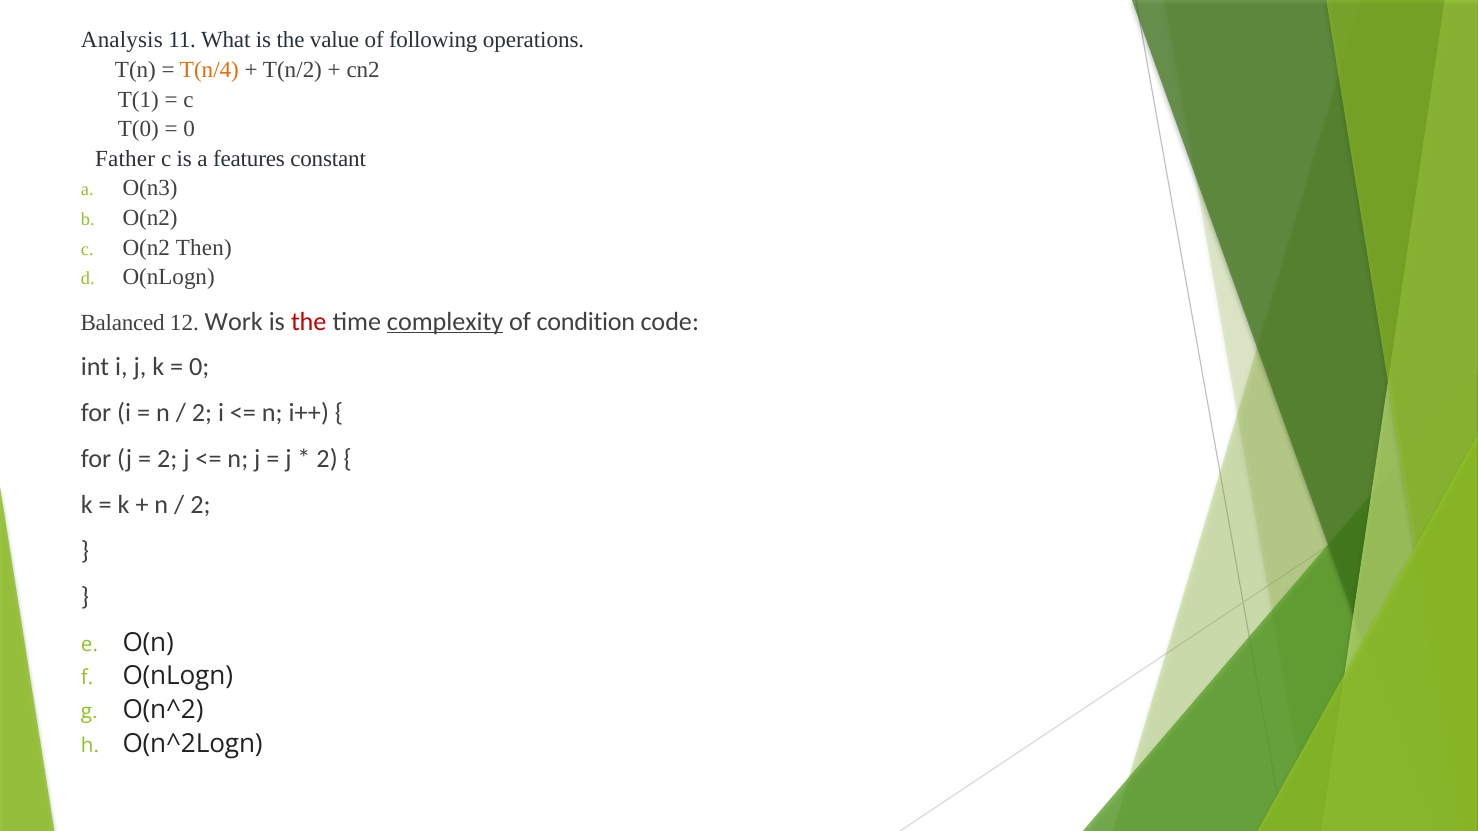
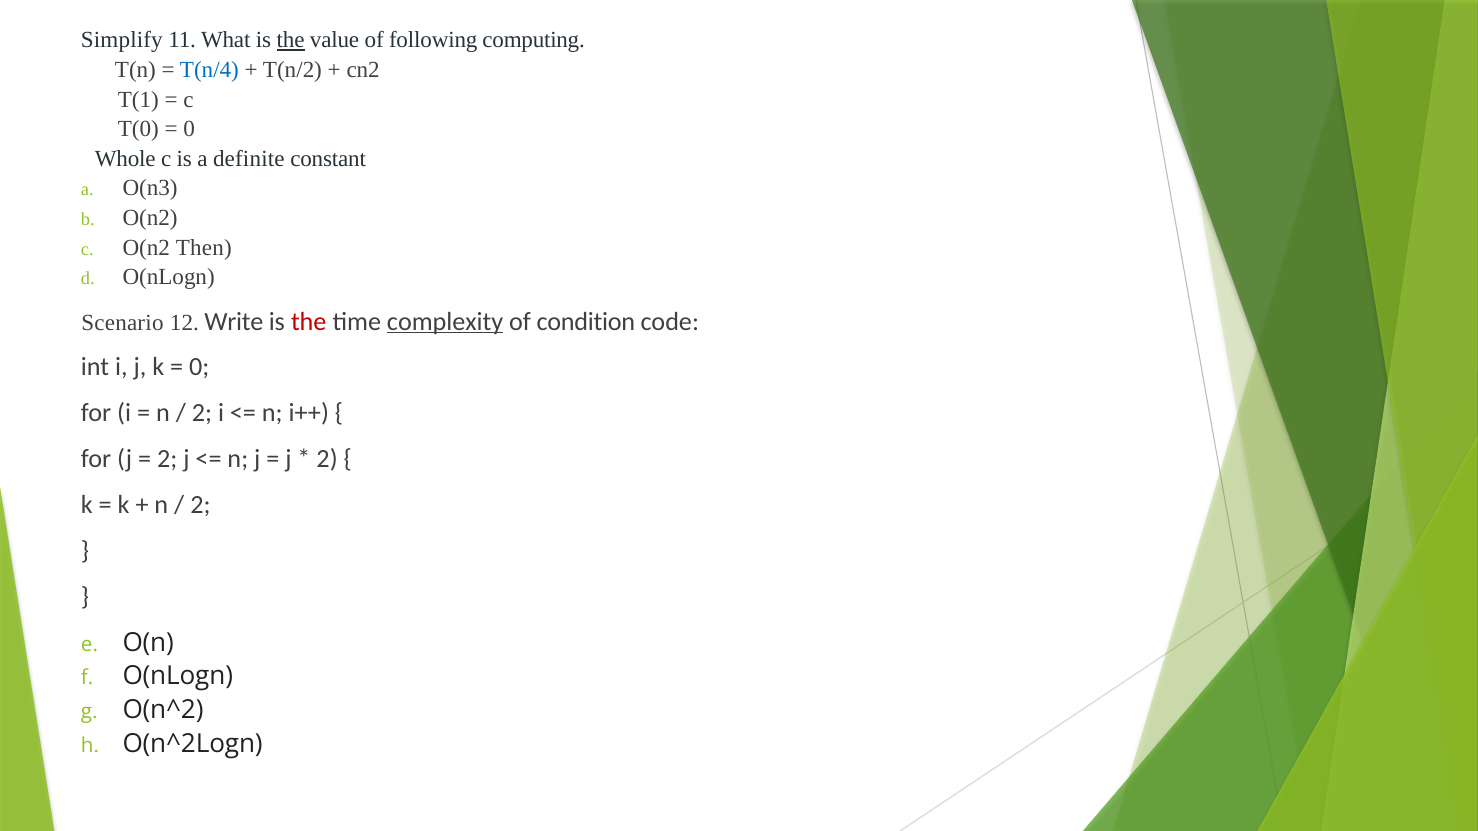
Analysis: Analysis -> Simplify
the at (291, 40) underline: none -> present
operations: operations -> computing
T(n/4 colour: orange -> blue
Father: Father -> Whole
features: features -> definite
Balanced: Balanced -> Scenario
Work: Work -> Write
